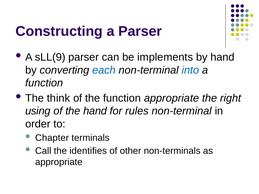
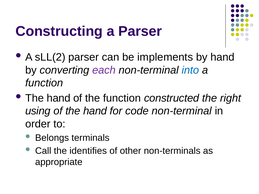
sLL(9: sLL(9 -> sLL(2
each colour: blue -> purple
think at (58, 98): think -> hand
function appropriate: appropriate -> constructed
rules: rules -> code
Chapter: Chapter -> Belongs
